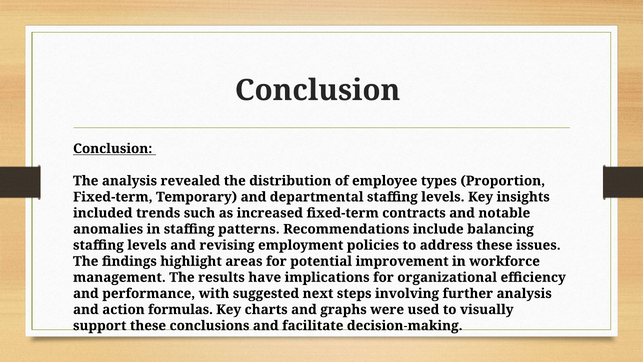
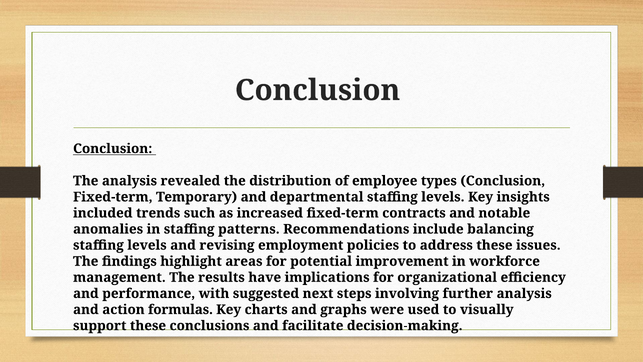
types Proportion: Proportion -> Conclusion
